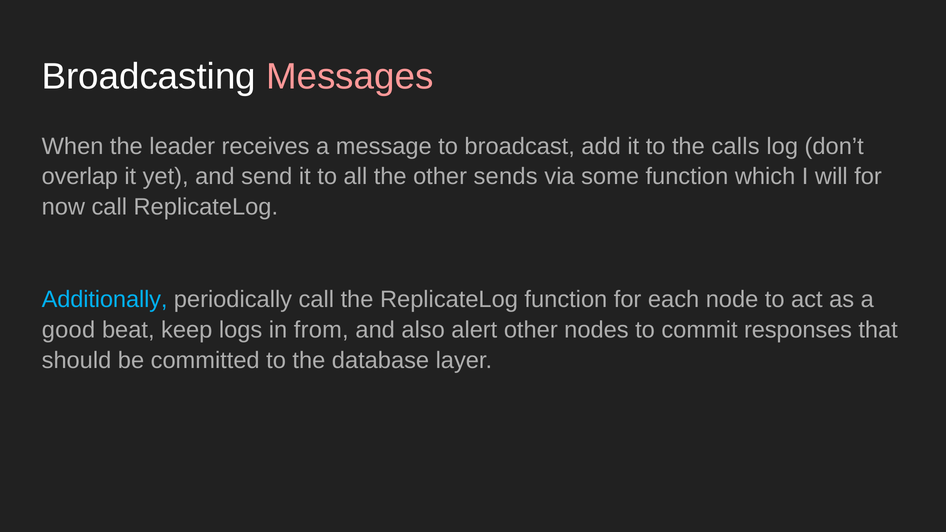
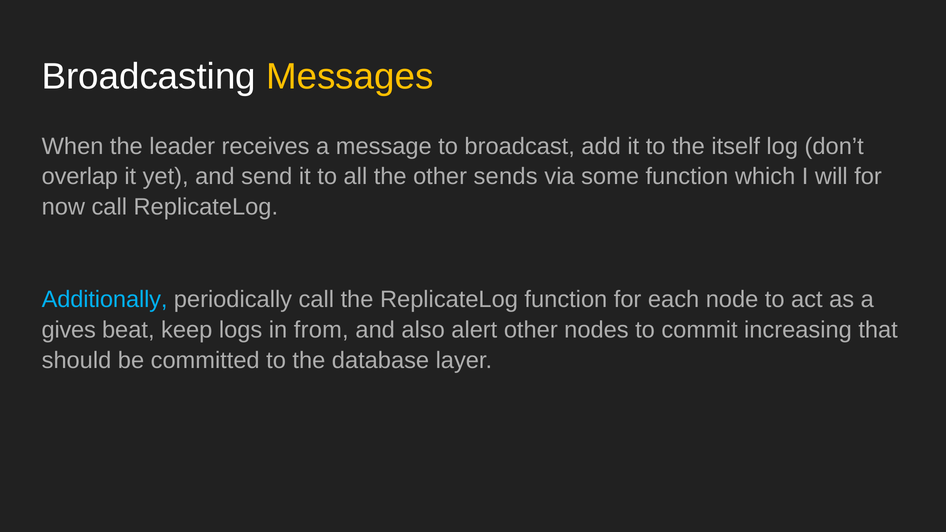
Messages colour: pink -> yellow
calls: calls -> itself
good: good -> gives
responses: responses -> increasing
